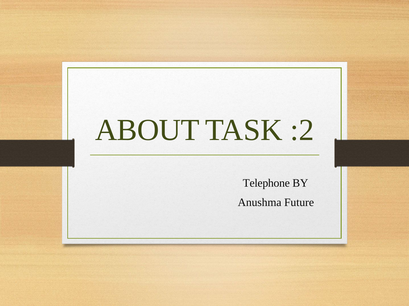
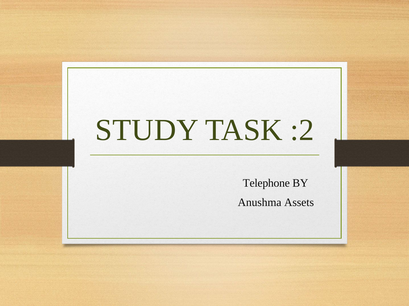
ABOUT: ABOUT -> STUDY
Future: Future -> Assets
